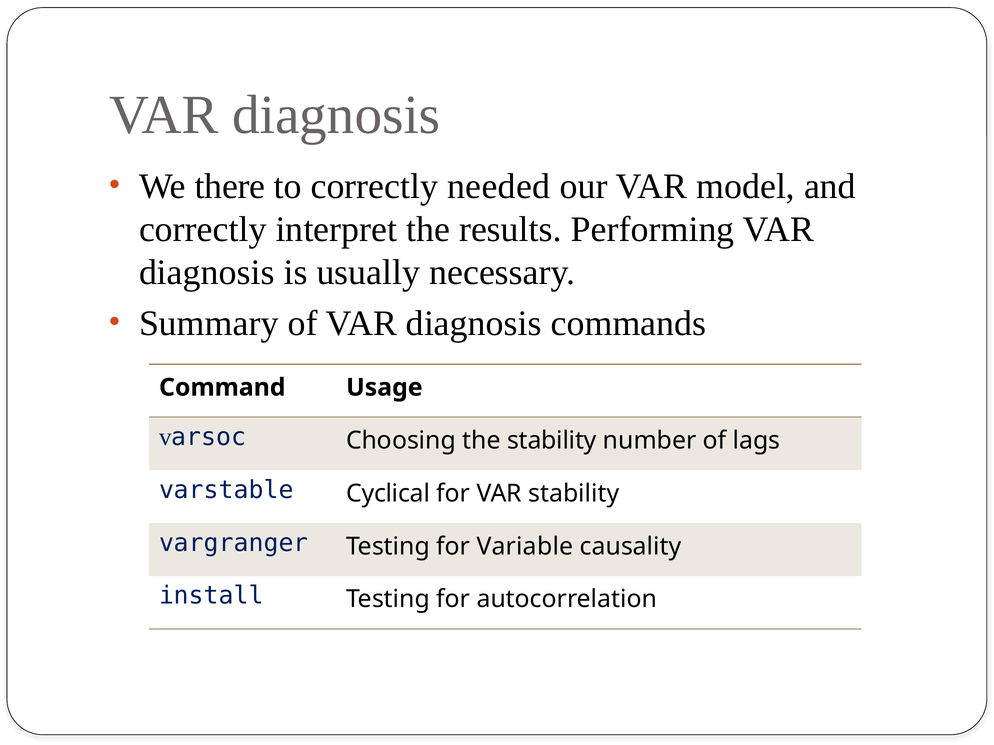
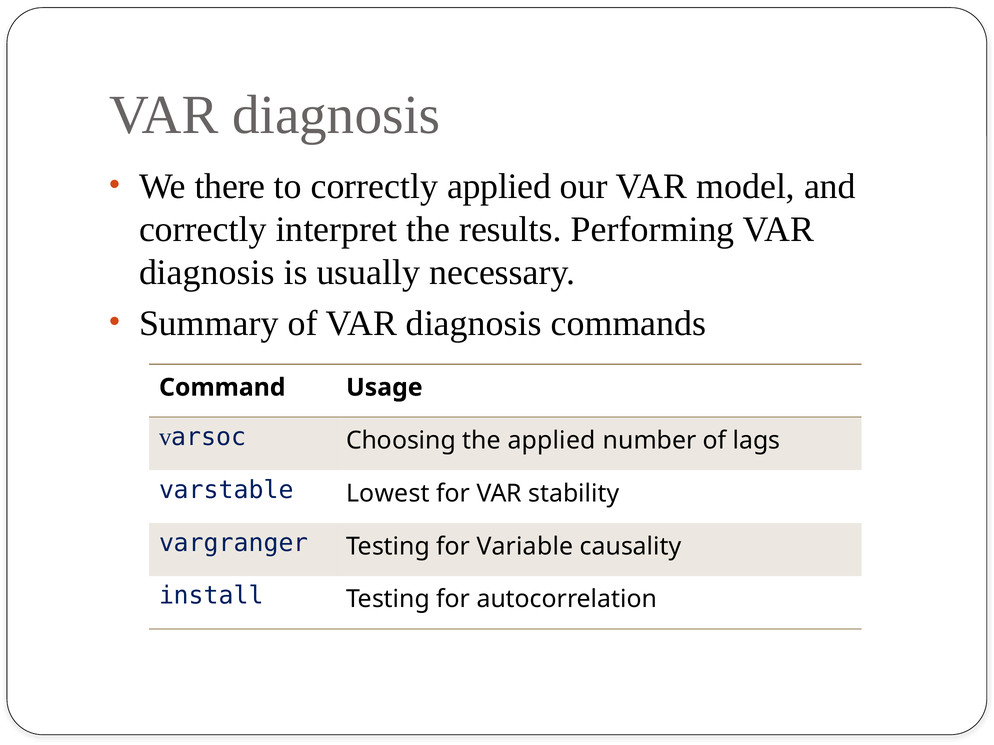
correctly needed: needed -> applied
the stability: stability -> applied
Cyclical: Cyclical -> Lowest
